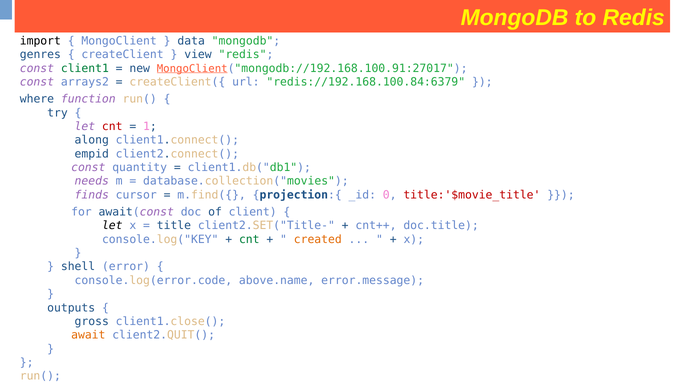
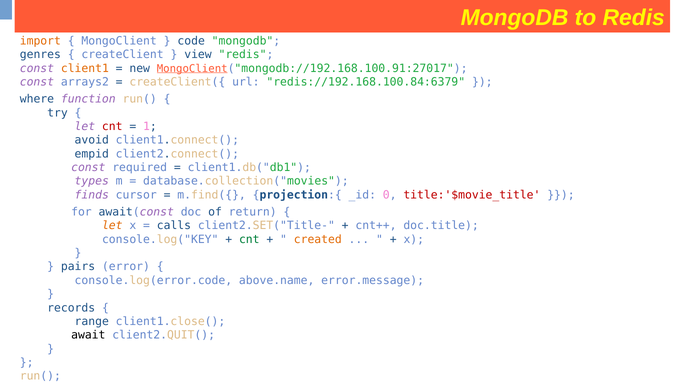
import colour: black -> orange
data: data -> code
client1 colour: green -> orange
along: along -> avoid
quantity: quantity -> required
needs: needs -> types
client: client -> return
let at (112, 226) colour: black -> orange
title: title -> calls
shell: shell -> pairs
outputs: outputs -> records
gross: gross -> range
await colour: orange -> black
